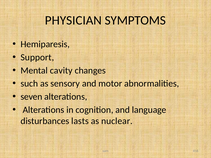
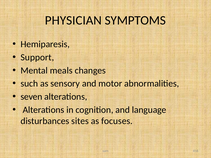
cavity: cavity -> meals
lasts: lasts -> sites
nuclear: nuclear -> focuses
